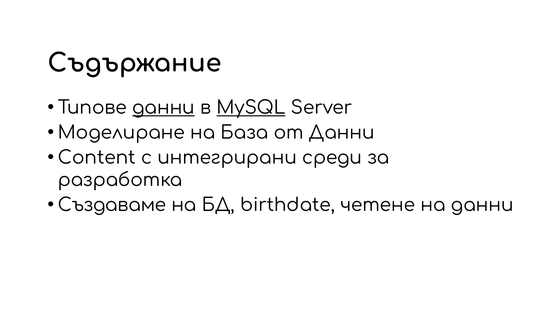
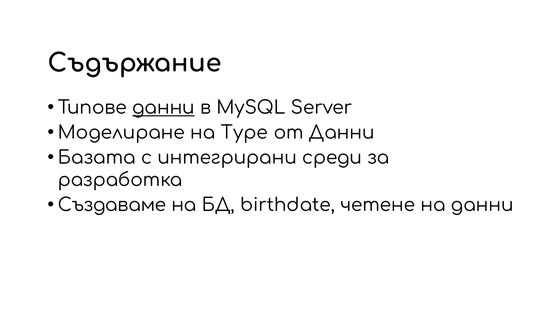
MySQL underline: present -> none
База: База -> Type
Content: Content -> Базата
